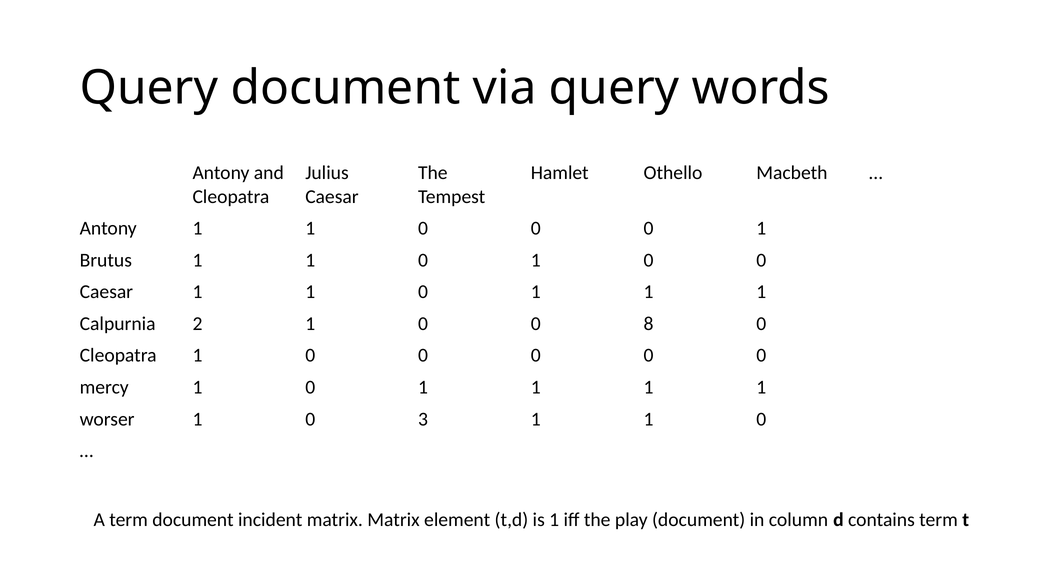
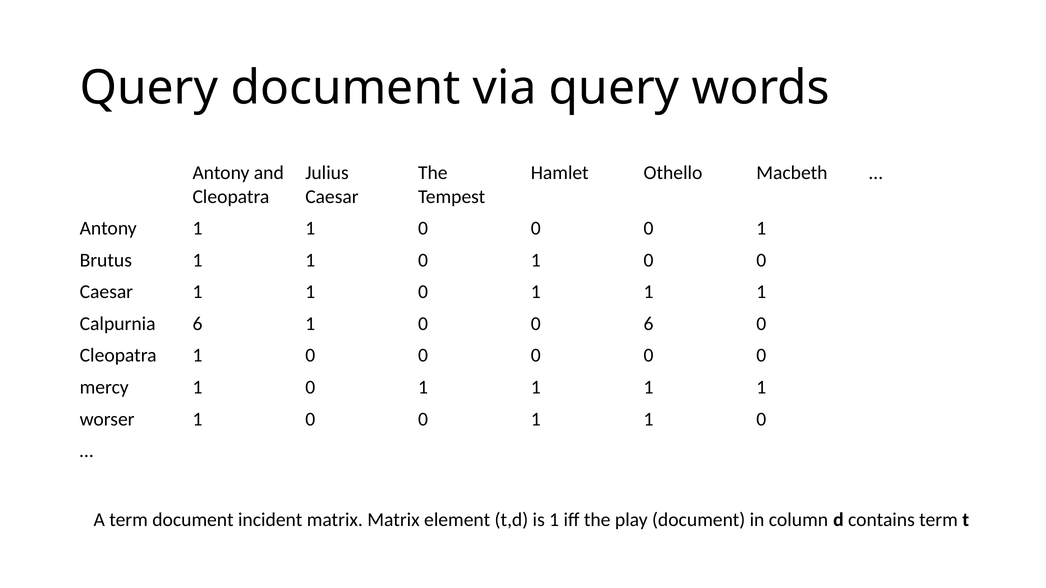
Calpurnia 2: 2 -> 6
0 8: 8 -> 6
worser 1 0 3: 3 -> 0
